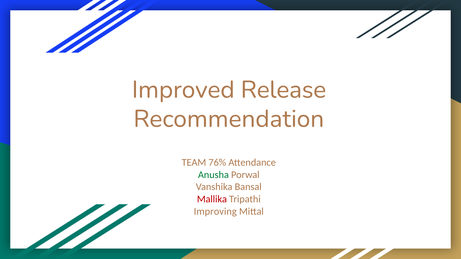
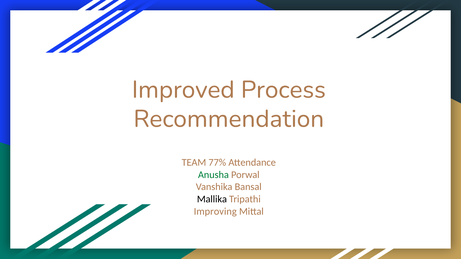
Release: Release -> Process
76%: 76% -> 77%
Mallika colour: red -> black
